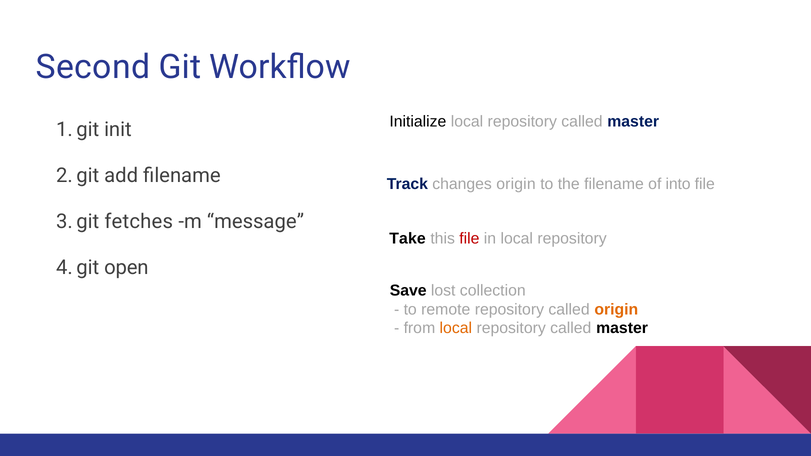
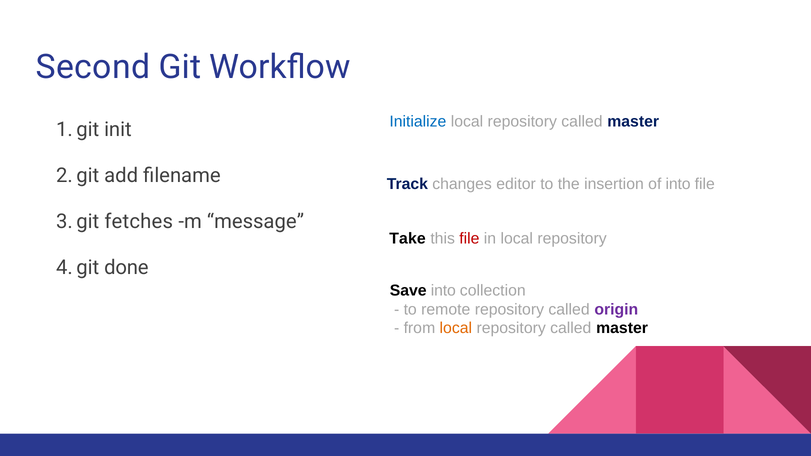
Initialize colour: black -> blue
changes origin: origin -> editor
the filename: filename -> insertion
open: open -> done
Save lost: lost -> into
origin at (616, 309) colour: orange -> purple
